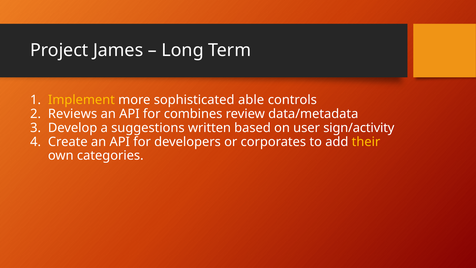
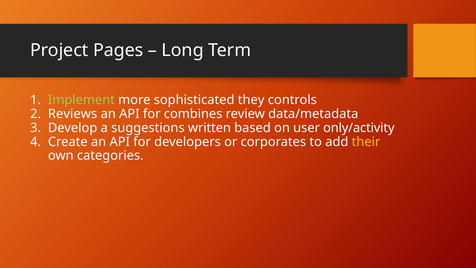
James: James -> Pages
Implement colour: yellow -> light green
able: able -> they
sign/activity: sign/activity -> only/activity
